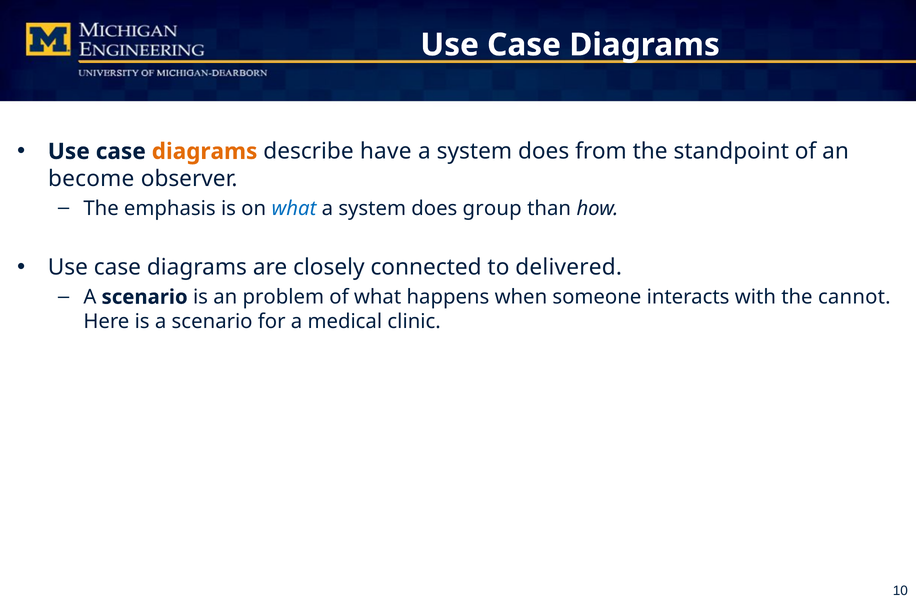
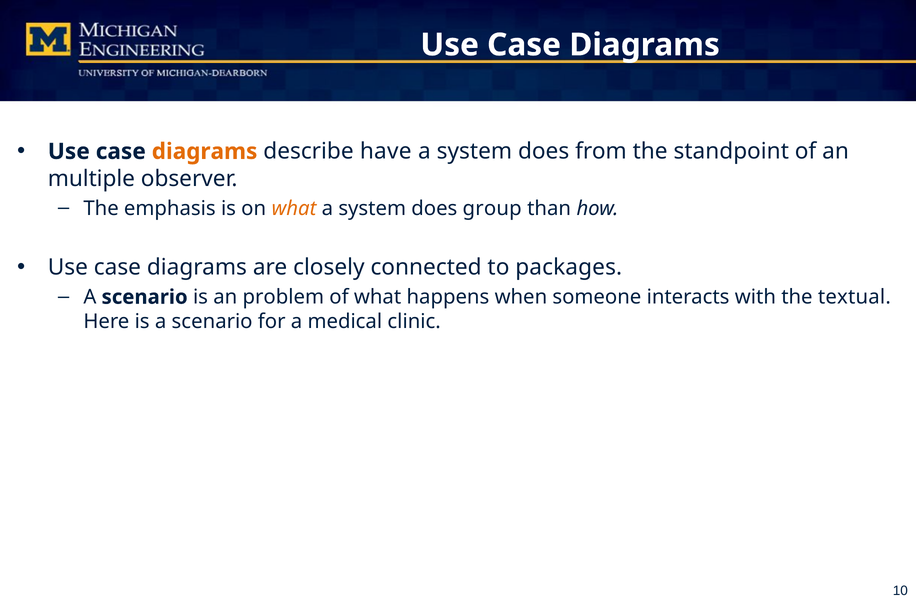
become: become -> multiple
what at (294, 208) colour: blue -> orange
delivered: delivered -> packages
cannot: cannot -> textual
